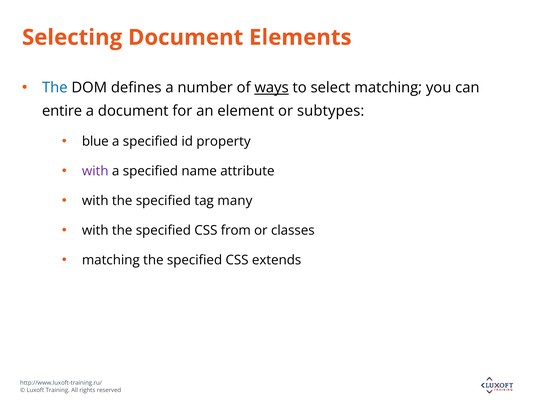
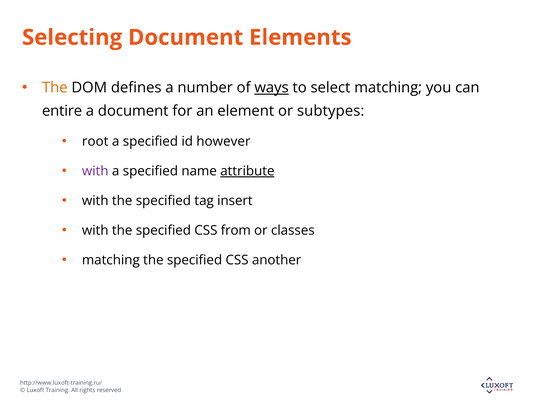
The at (55, 88) colour: blue -> orange
blue: blue -> root
property: property -> however
attribute underline: none -> present
many: many -> insert
extends: extends -> another
